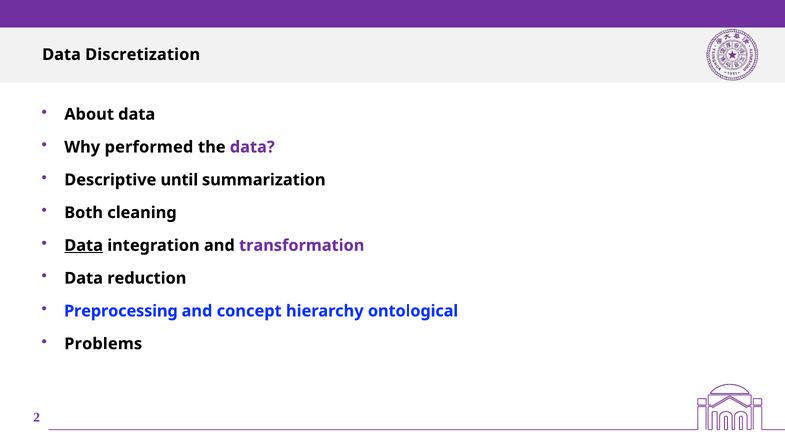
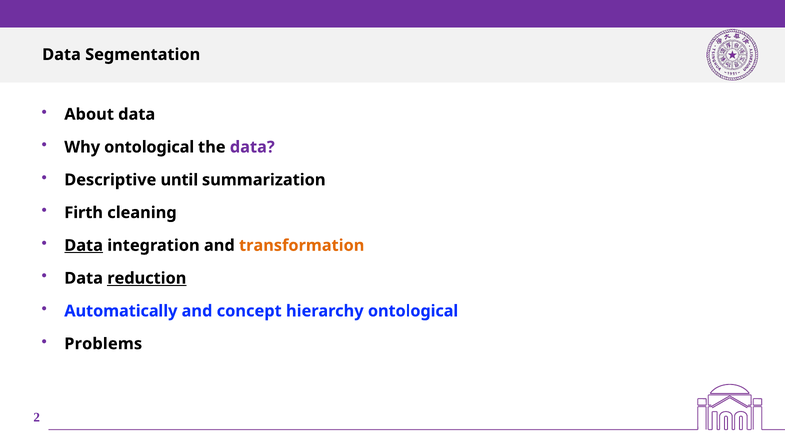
Discretization: Discretization -> Segmentation
Why performed: performed -> ontological
Both: Both -> Firth
transformation colour: purple -> orange
reduction underline: none -> present
Preprocessing: Preprocessing -> Automatically
